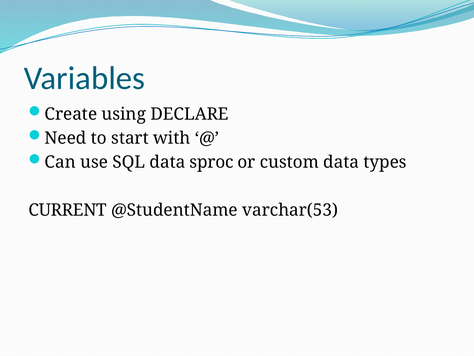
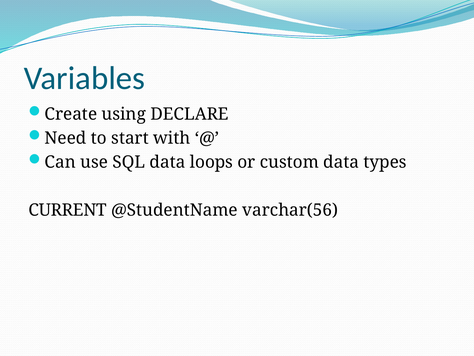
sproc: sproc -> loops
varchar(53: varchar(53 -> varchar(56
